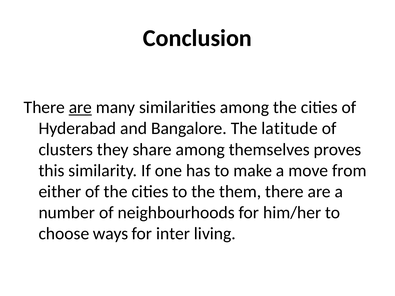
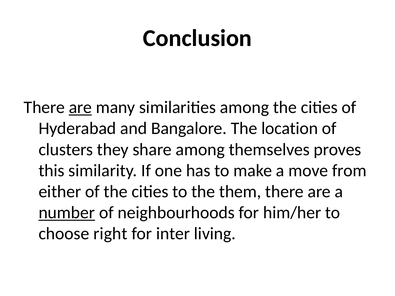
latitude: latitude -> location
number underline: none -> present
ways: ways -> right
